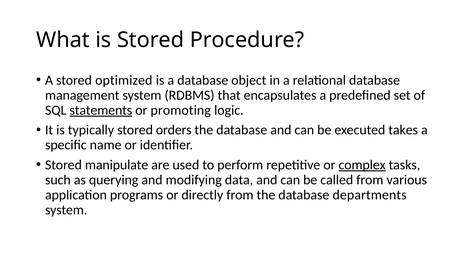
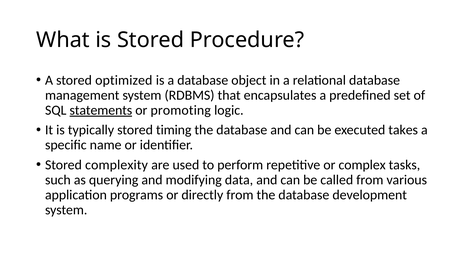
orders: orders -> timing
manipulate: manipulate -> complexity
complex underline: present -> none
departments: departments -> development
